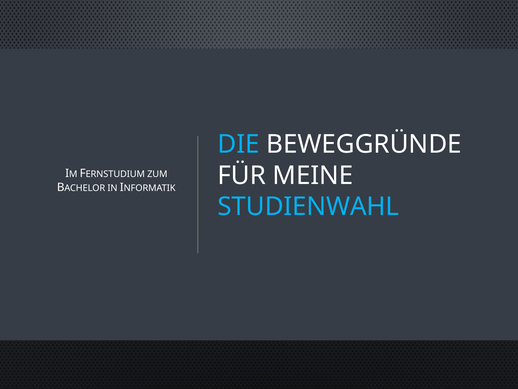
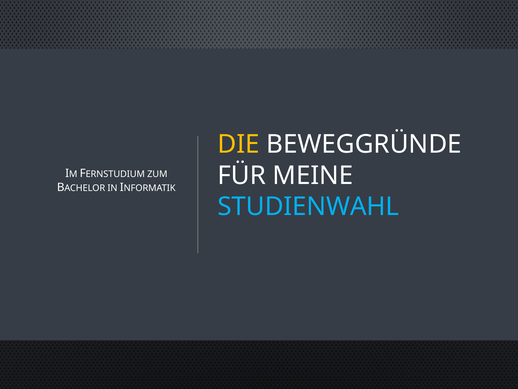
DIE colour: light blue -> yellow
